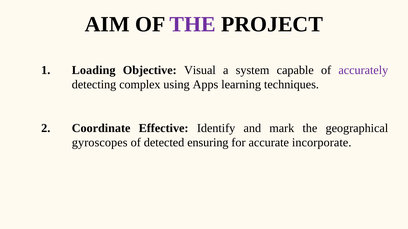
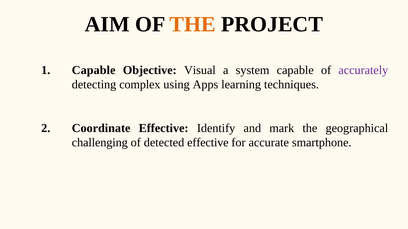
THE at (193, 24) colour: purple -> orange
Loading at (94, 70): Loading -> Capable
gyroscopes: gyroscopes -> challenging
detected ensuring: ensuring -> effective
incorporate: incorporate -> smartphone
